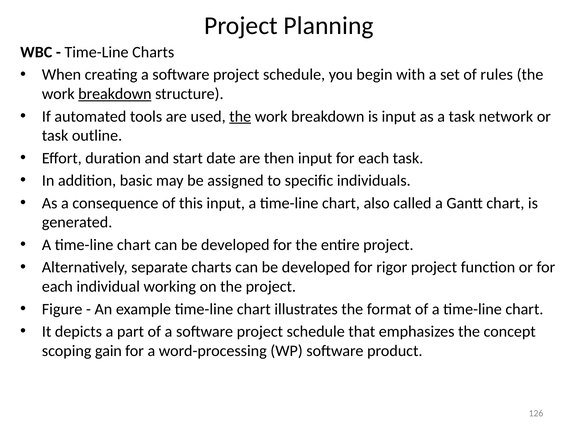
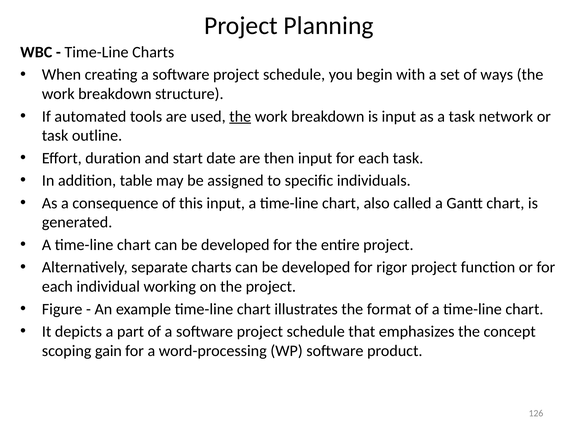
rules: rules -> ways
breakdown at (115, 94) underline: present -> none
basic: basic -> table
